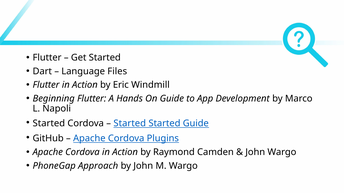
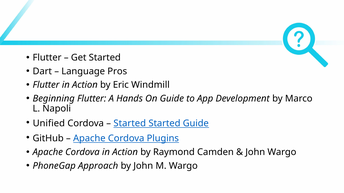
Files: Files -> Pros
Started at (49, 124): Started -> Unified
